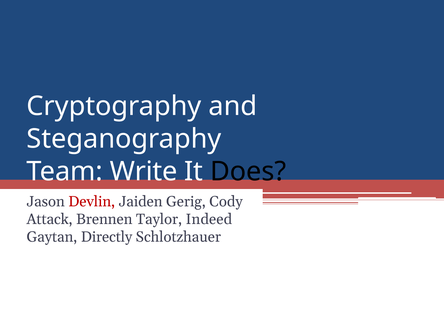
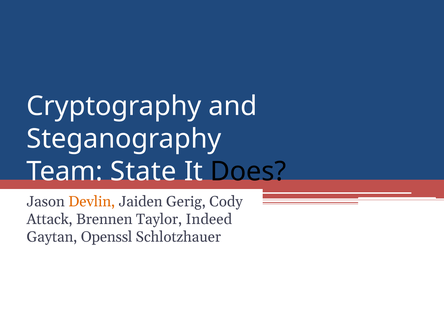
Write: Write -> State
Devlin colour: red -> orange
Directly: Directly -> Openssl
